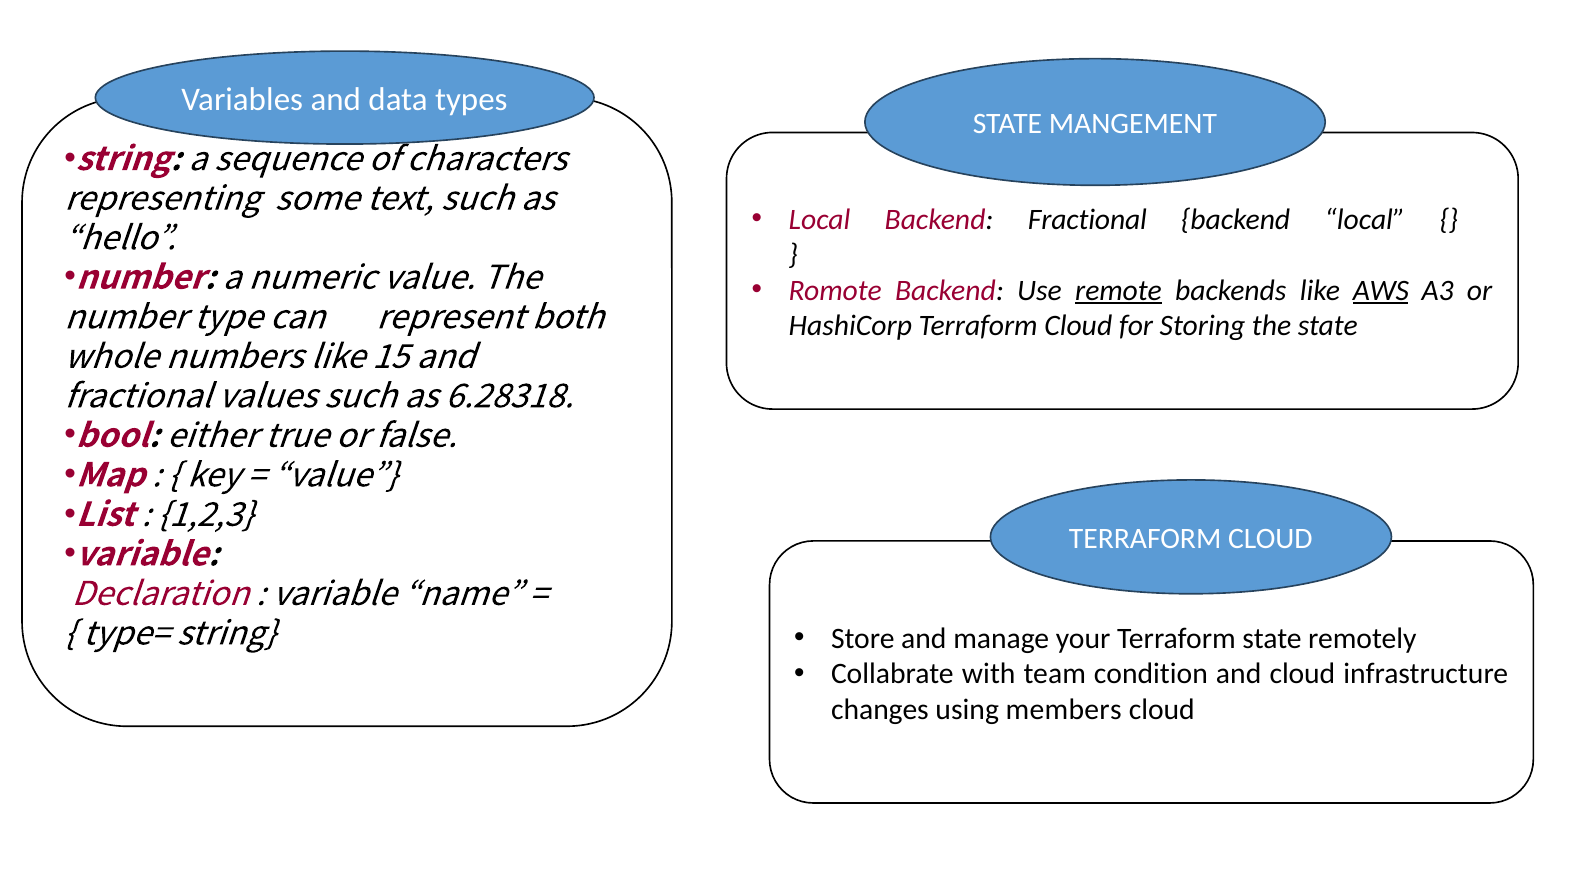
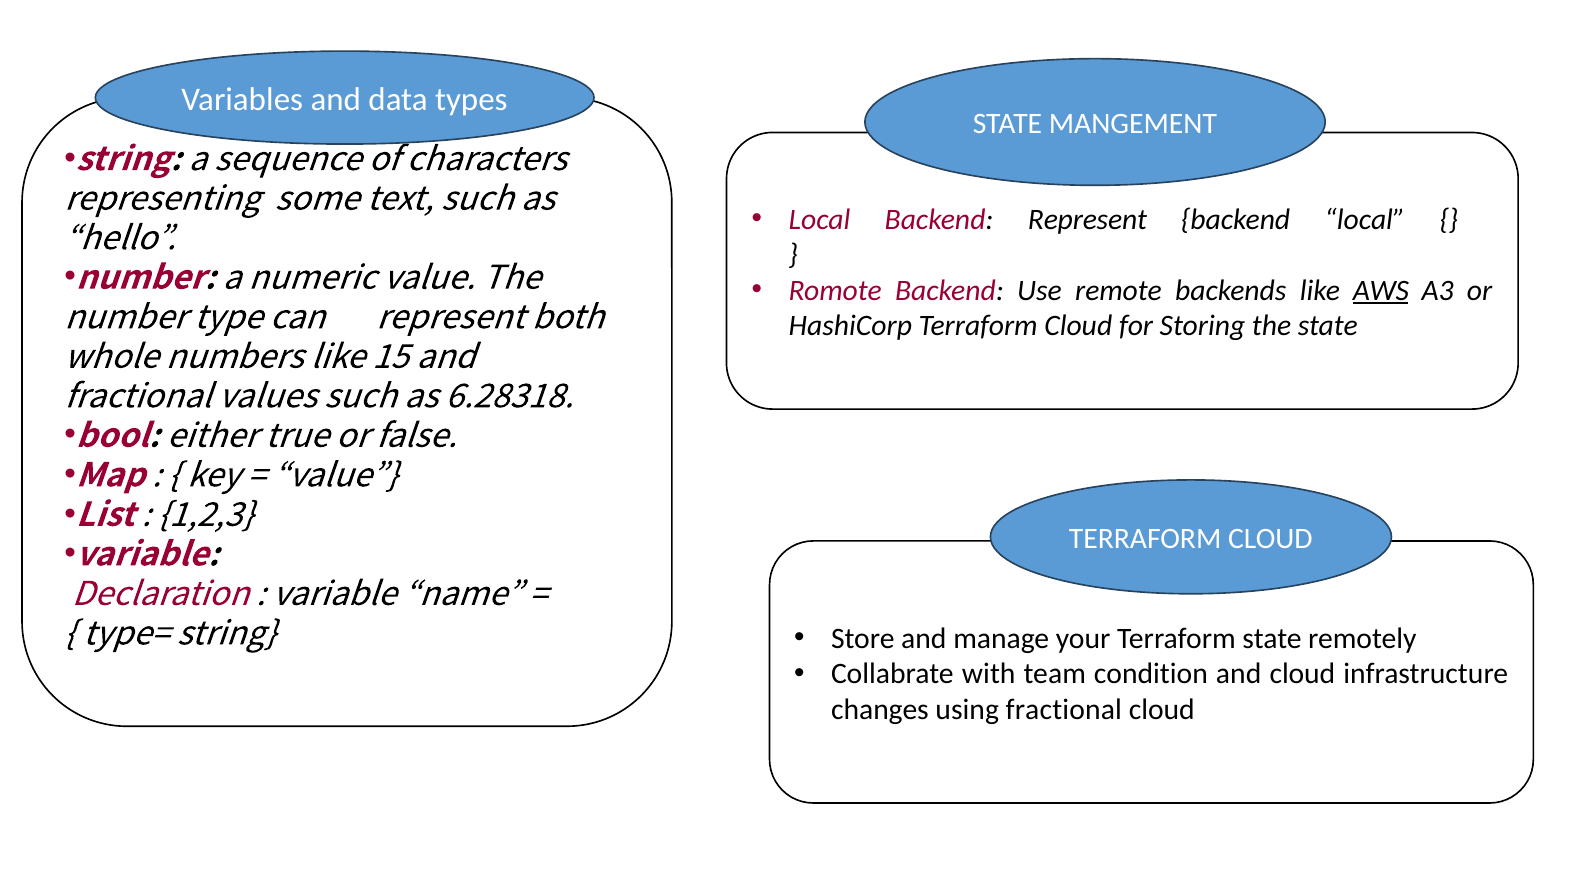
Backend Fractional: Fractional -> Represent
remote underline: present -> none
using members: members -> fractional
